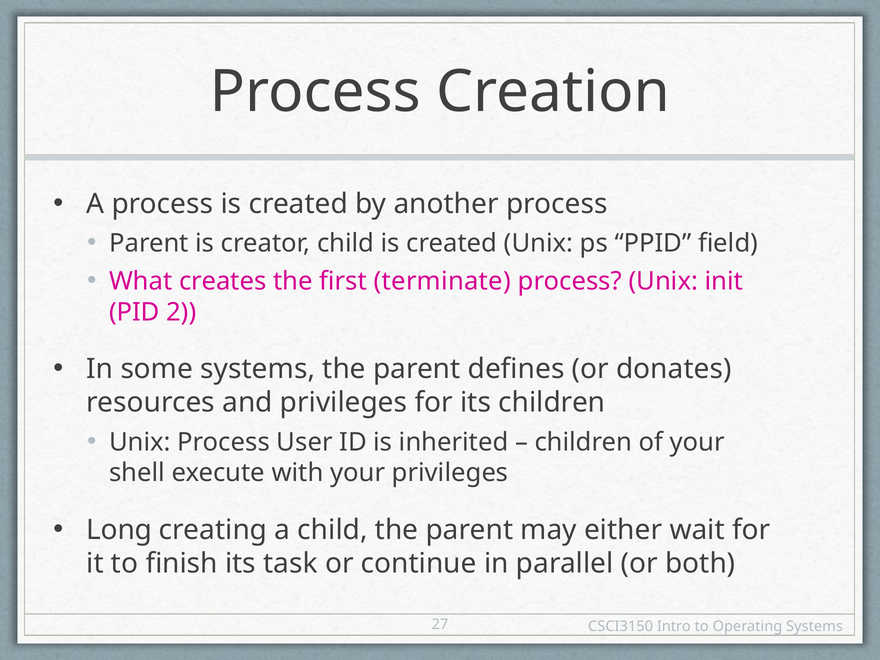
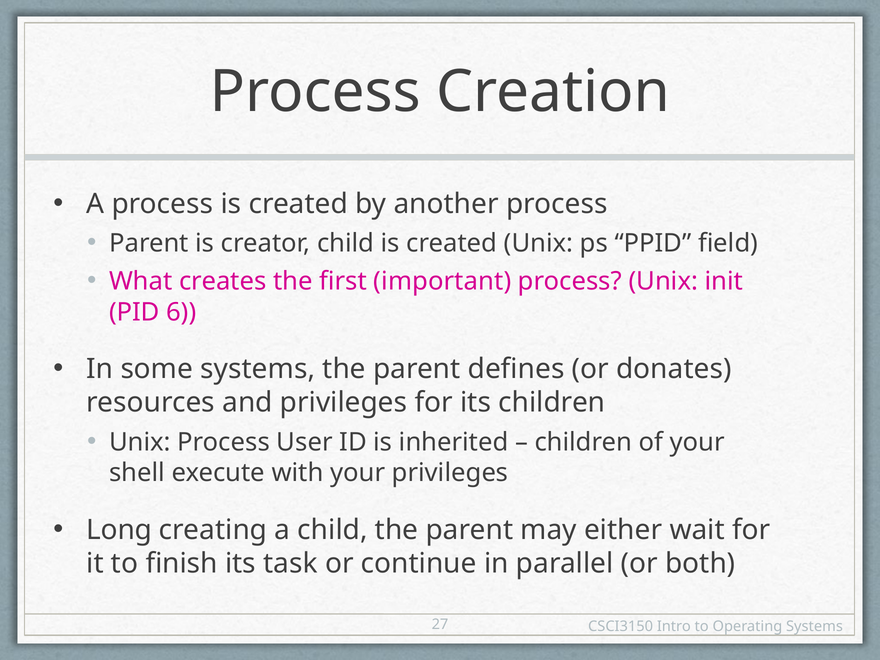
terminate: terminate -> important
2: 2 -> 6
